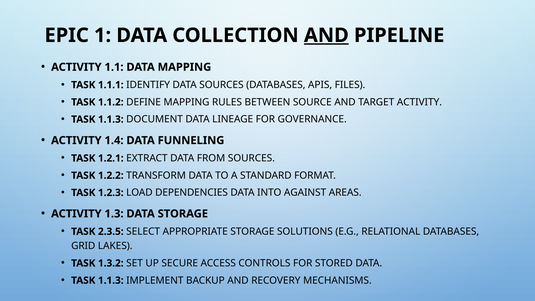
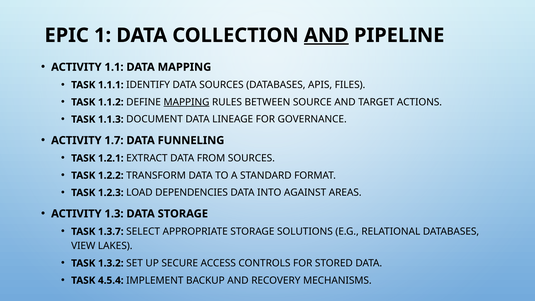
MAPPING at (186, 102) underline: none -> present
TARGET ACTIVITY: ACTIVITY -> ACTIONS
1.4: 1.4 -> 1.7
2.3.5: 2.3.5 -> 1.3.7
GRID: GRID -> VIEW
1.1.3 at (111, 280): 1.1.3 -> 4.5.4
